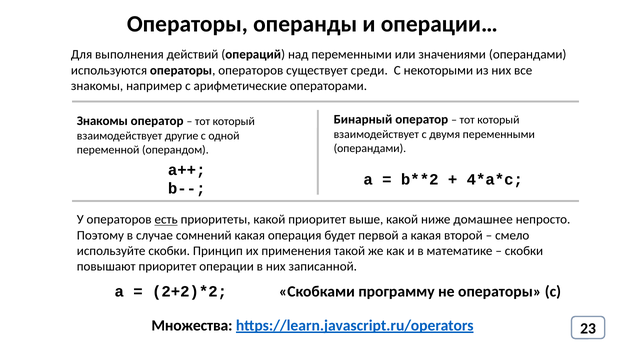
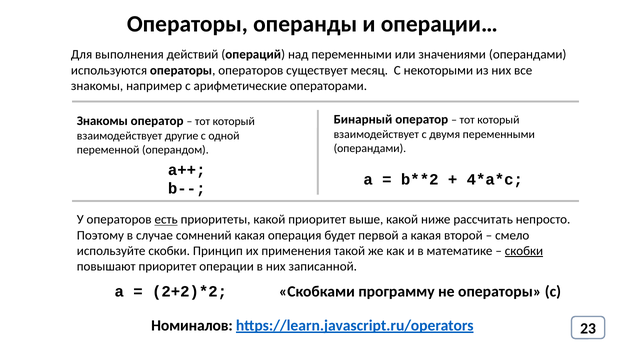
среди: среди -> месяц
домашнее: домашнее -> рассчитать
скобки at (524, 251) underline: none -> present
Множества: Множества -> Номиналов
